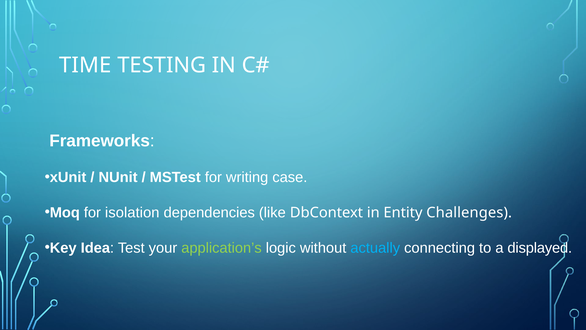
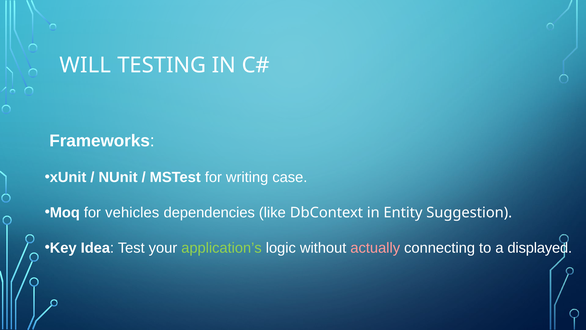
TIME: TIME -> WILL
isolation: isolation -> vehicles
Challenges: Challenges -> Suggestion
actually colour: light blue -> pink
